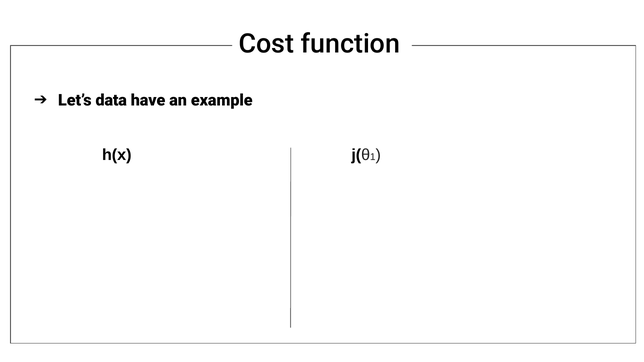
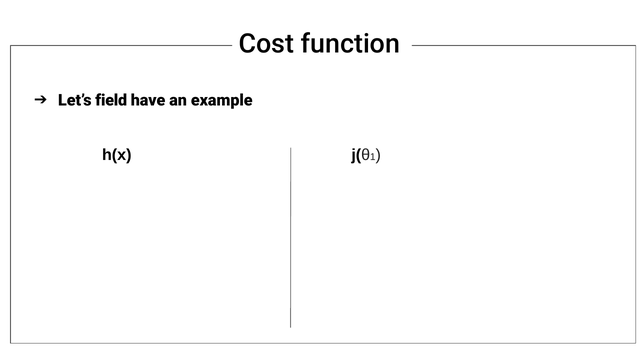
data: data -> field
